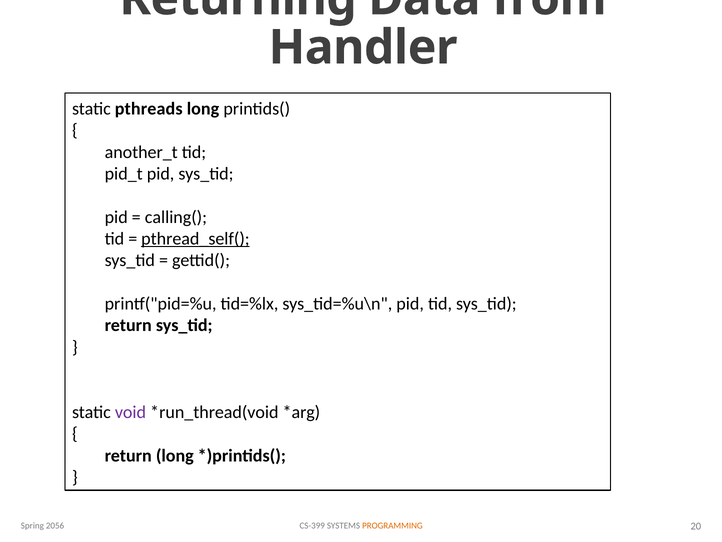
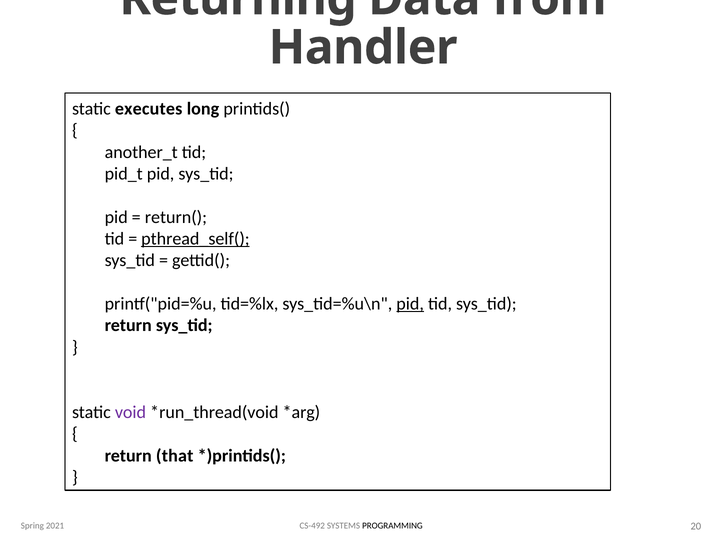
pthreads: pthreads -> executes
calling(: calling( -> return(
pid at (410, 304) underline: none -> present
return long: long -> that
2056: 2056 -> 2021
CS-399: CS-399 -> CS-492
PROGRAMMING colour: orange -> black
